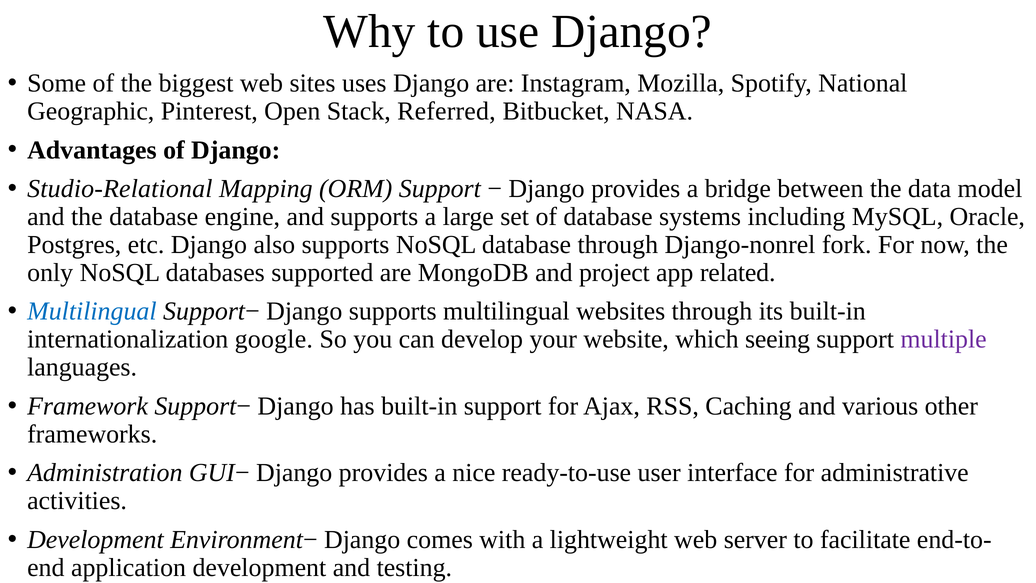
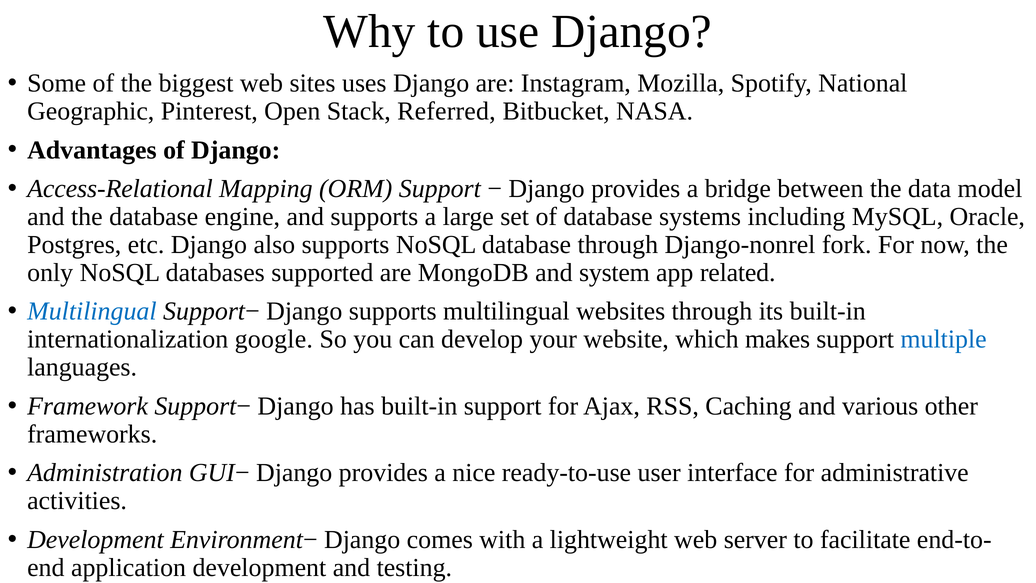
Studio-Relational: Studio-Relational -> Access-Relational
project: project -> system
seeing: seeing -> makes
multiple colour: purple -> blue
